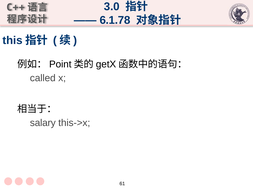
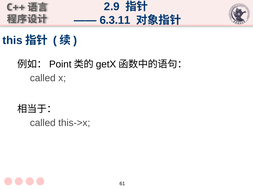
3.0: 3.0 -> 2.9
6.1.78: 6.1.78 -> 6.3.11
salary at (43, 123): salary -> called
